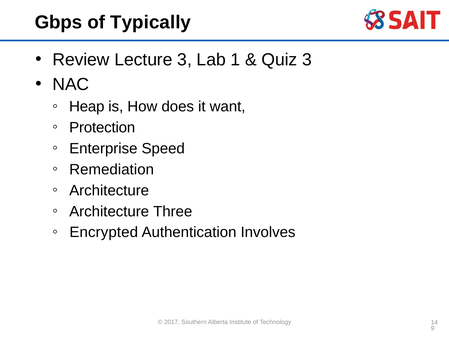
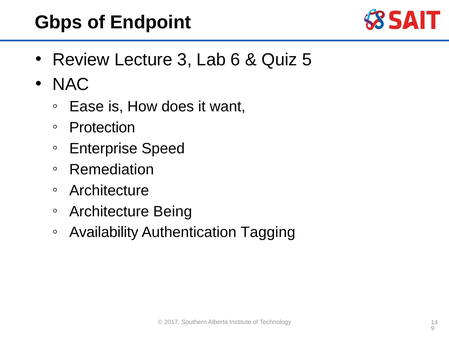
Typically: Typically -> Endpoint
1: 1 -> 6
Quiz 3: 3 -> 5
Heap: Heap -> Ease
Three: Three -> Being
Encrypted: Encrypted -> Availability
Involves: Involves -> Tagging
